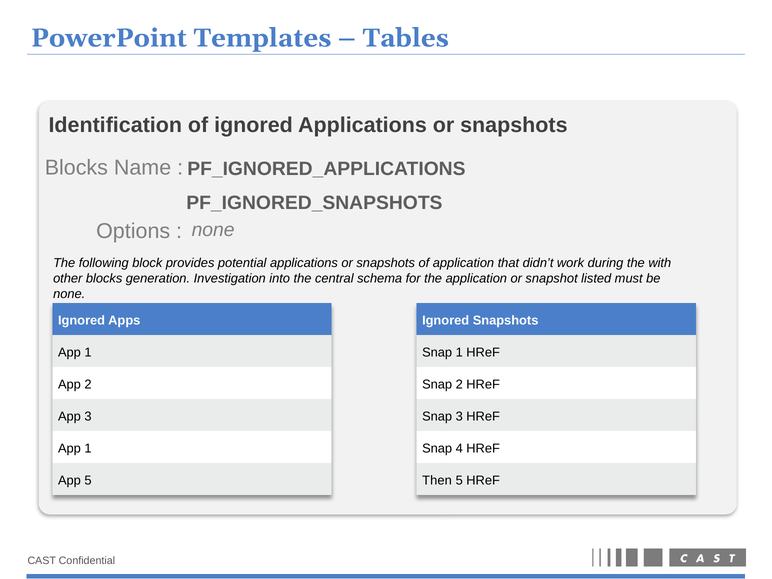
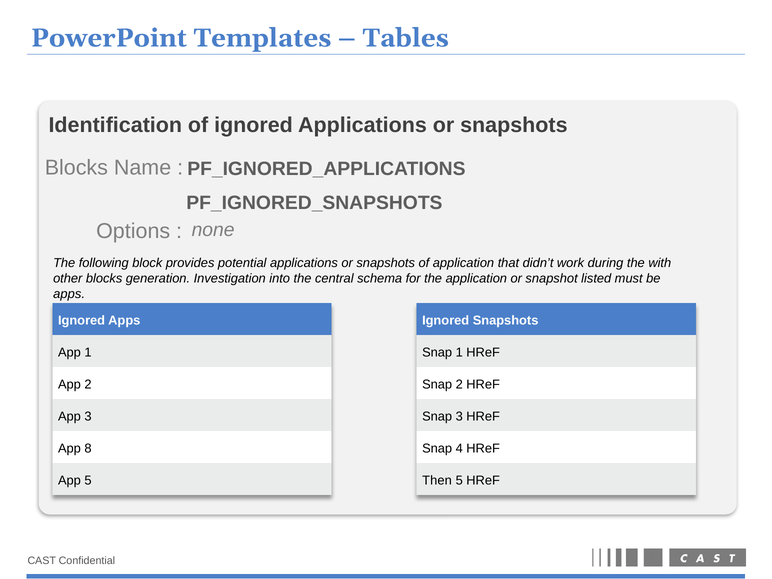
none at (69, 294): none -> apps
1 at (88, 448): 1 -> 8
